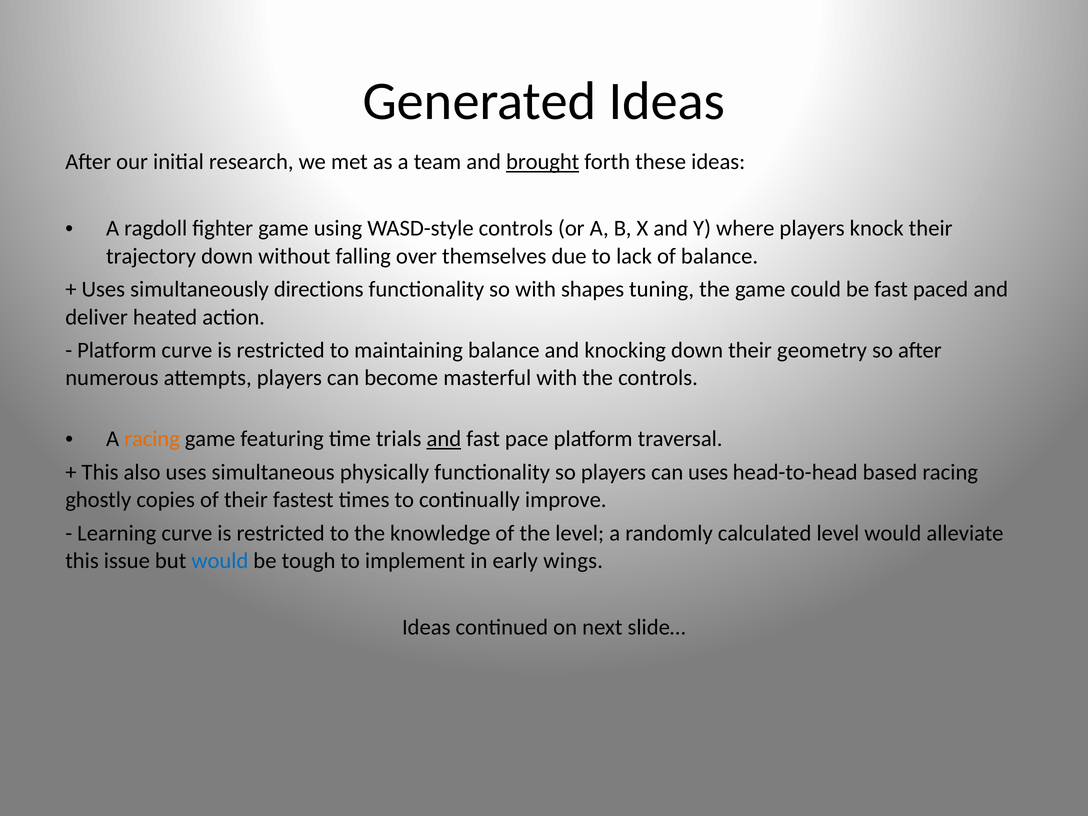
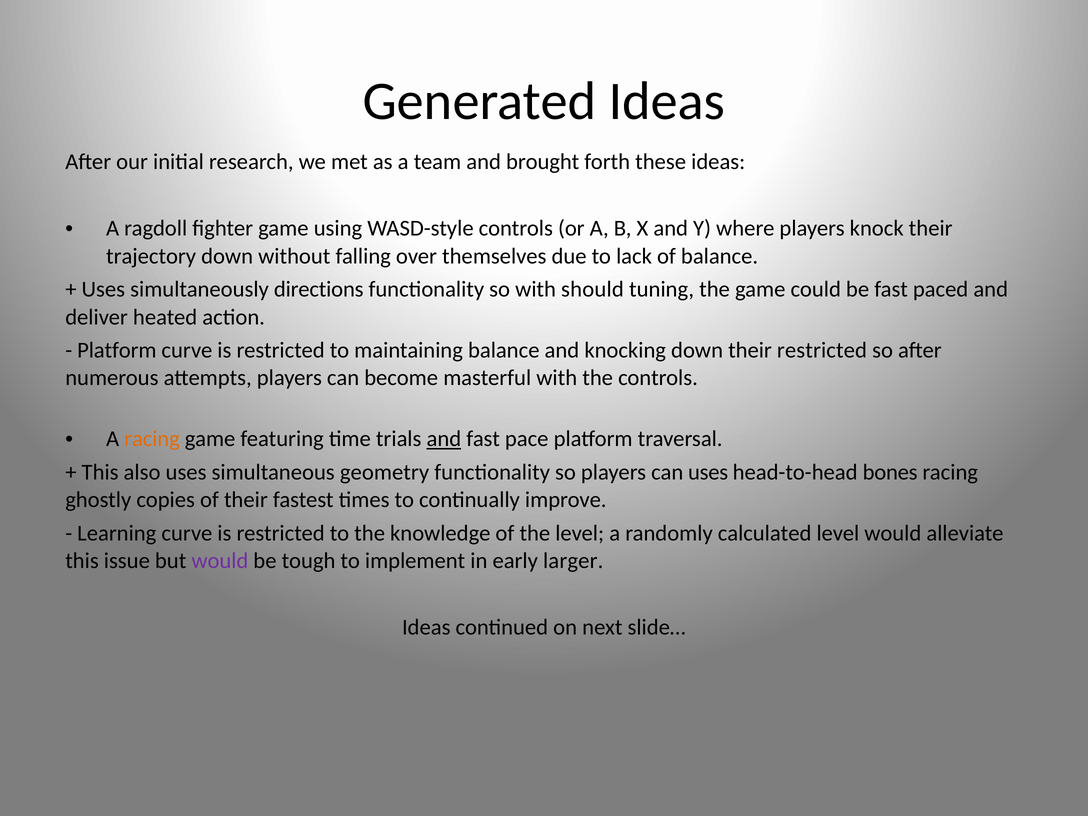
brought underline: present -> none
shapes: shapes -> should
their geometry: geometry -> restricted
physically: physically -> geometry
based: based -> bones
would at (220, 561) colour: blue -> purple
wings: wings -> larger
